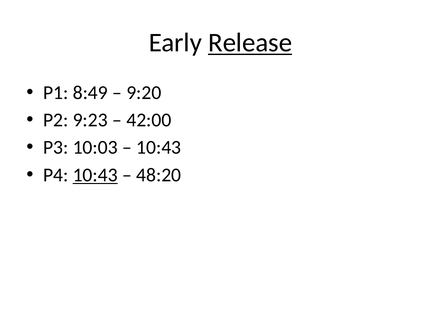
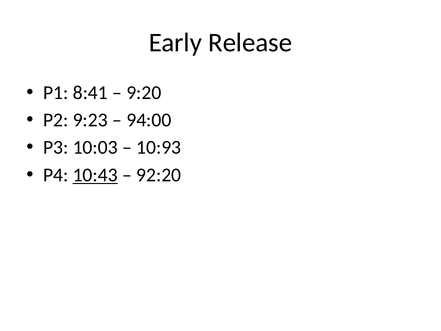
Release underline: present -> none
8:49: 8:49 -> 8:41
42:00: 42:00 -> 94:00
10:43 at (159, 147): 10:43 -> 10:93
48:20: 48:20 -> 92:20
